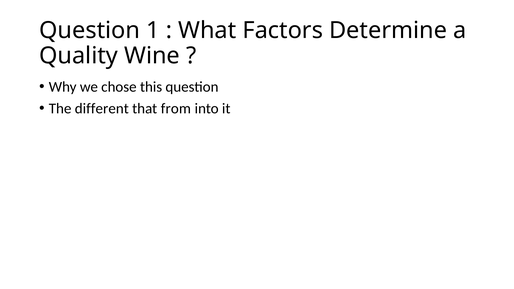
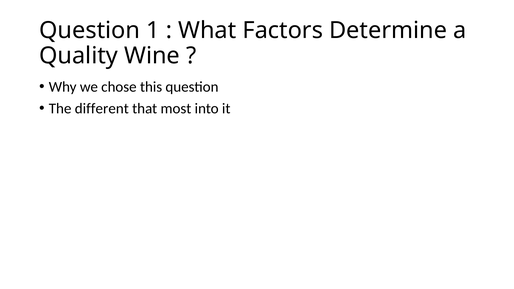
from: from -> most
